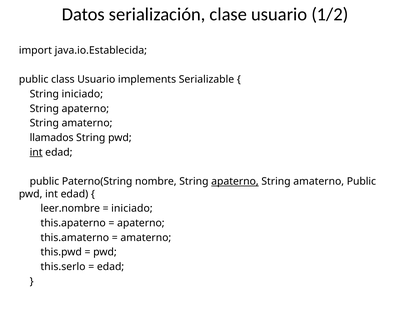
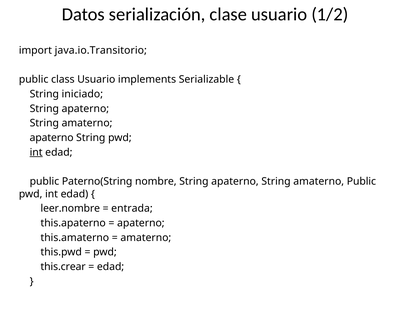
java.io.Establecida: java.io.Establecida -> java.io.Transitorio
llamados at (52, 138): llamados -> apaterno
apaterno at (235, 181) underline: present -> none
iniciado at (132, 208): iniciado -> entrada
this.serlo: this.serlo -> this.crear
